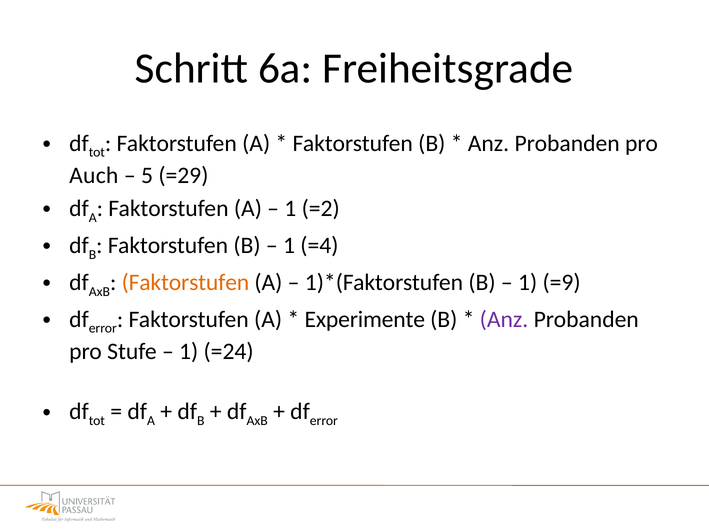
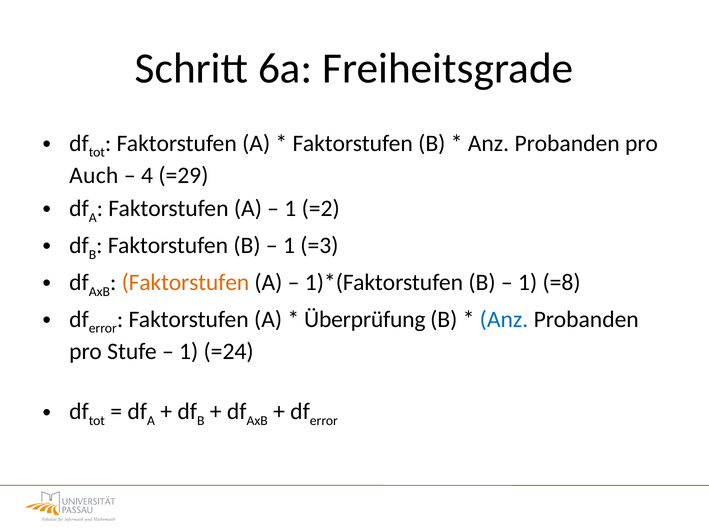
5: 5 -> 4
=4: =4 -> =3
=9: =9 -> =8
Experimente: Experimente -> Überprüfung
Anz at (504, 320) colour: purple -> blue
